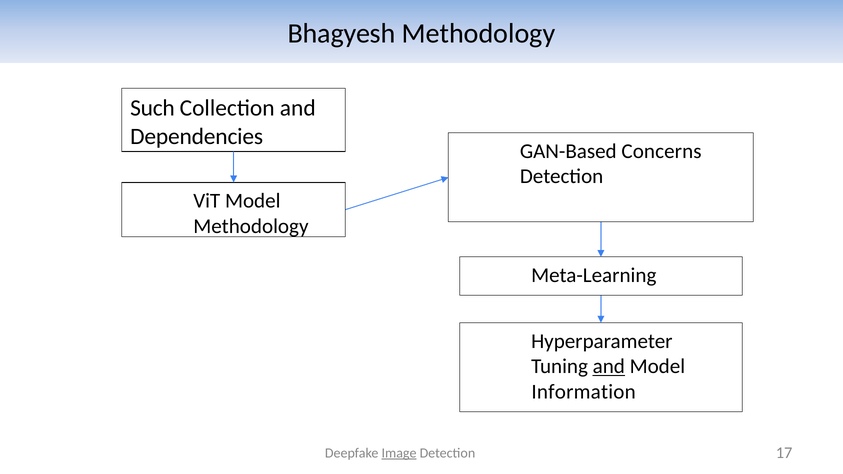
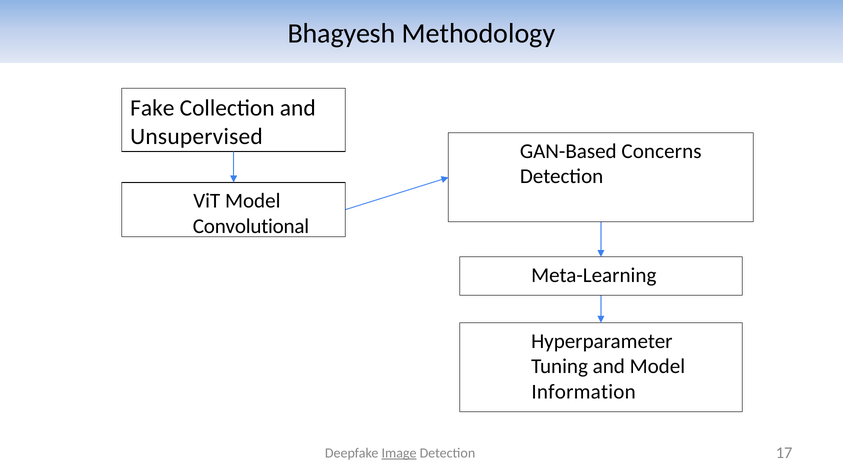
Such: Such -> Fake
Dependencies: Dependencies -> Unsupervised
Methodology at (251, 226): Methodology -> Convolutional
and at (609, 367) underline: present -> none
